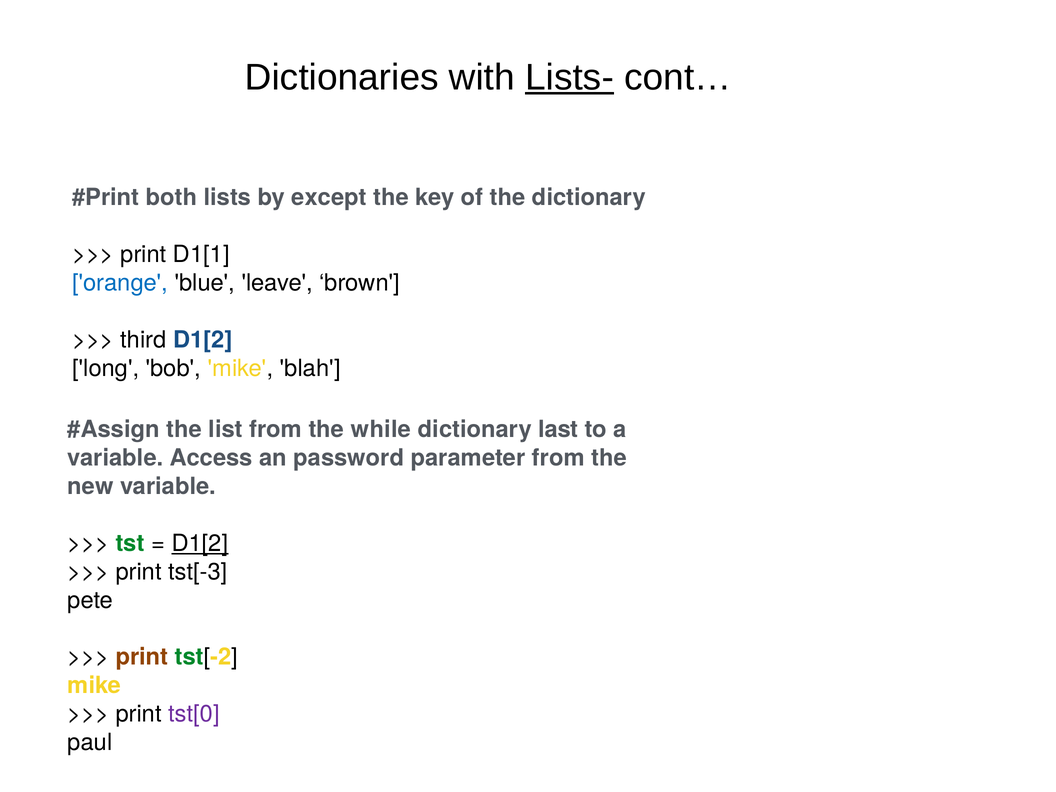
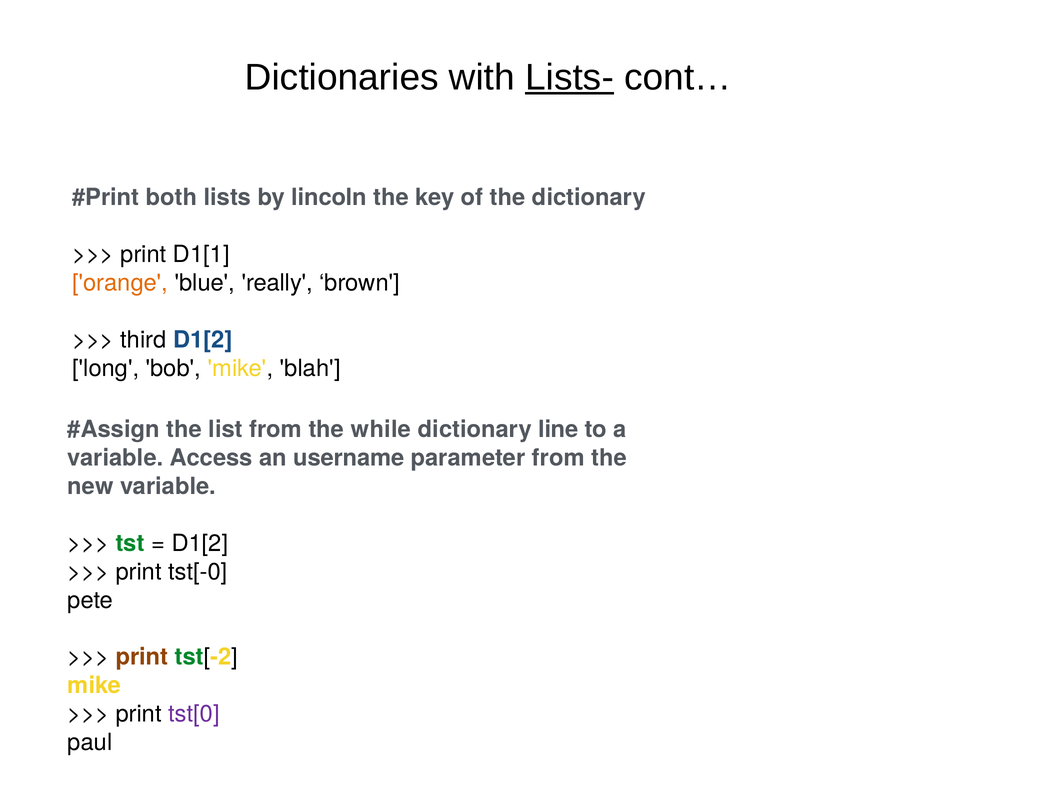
except: except -> lincoln
orange colour: blue -> orange
leave: leave -> really
last: last -> line
password: password -> username
D1[2 at (200, 543) underline: present -> none
tst[-3: tst[-3 -> tst[-0
